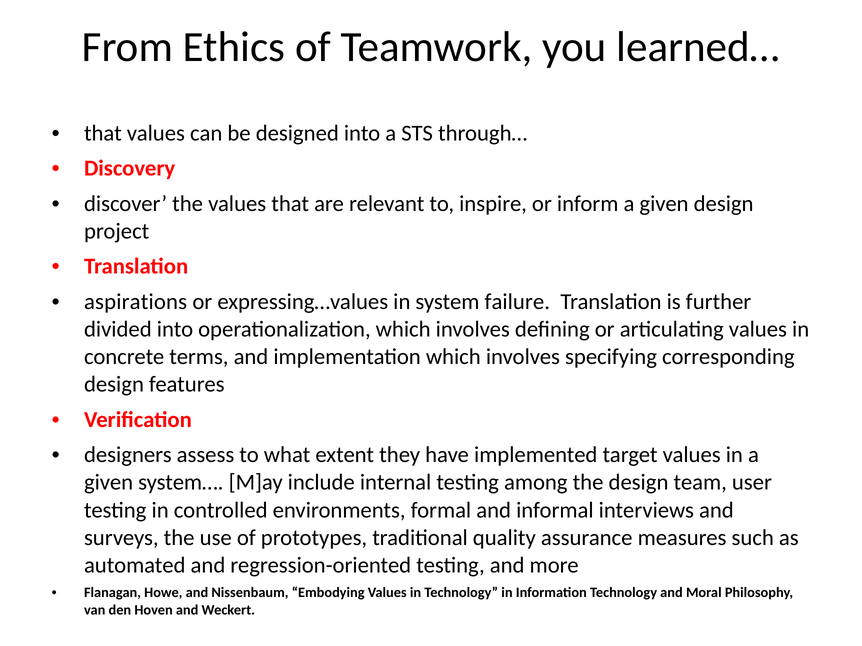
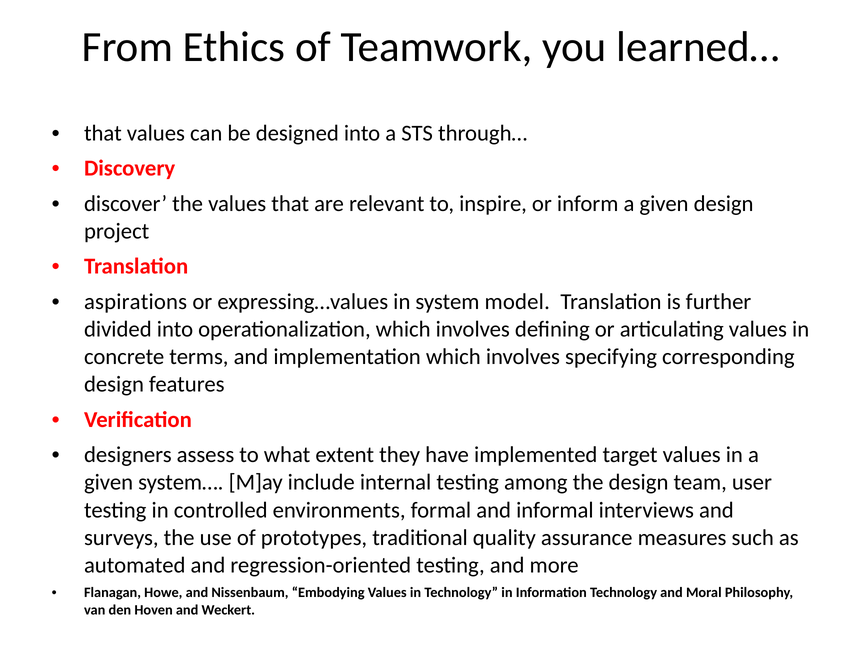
failure: failure -> model
